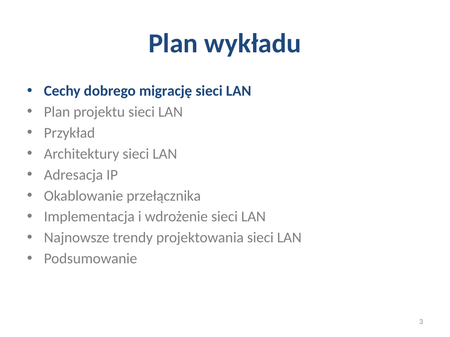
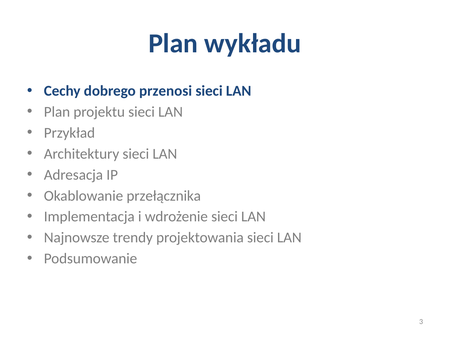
migrację: migrację -> przenosi
